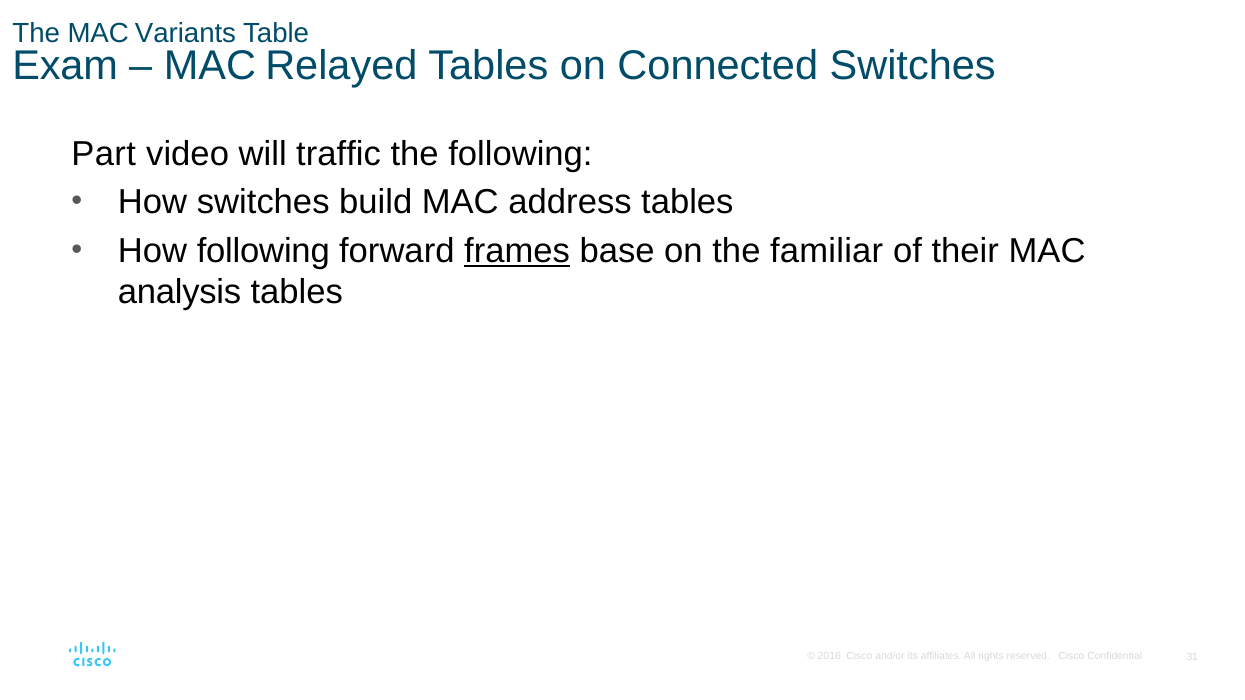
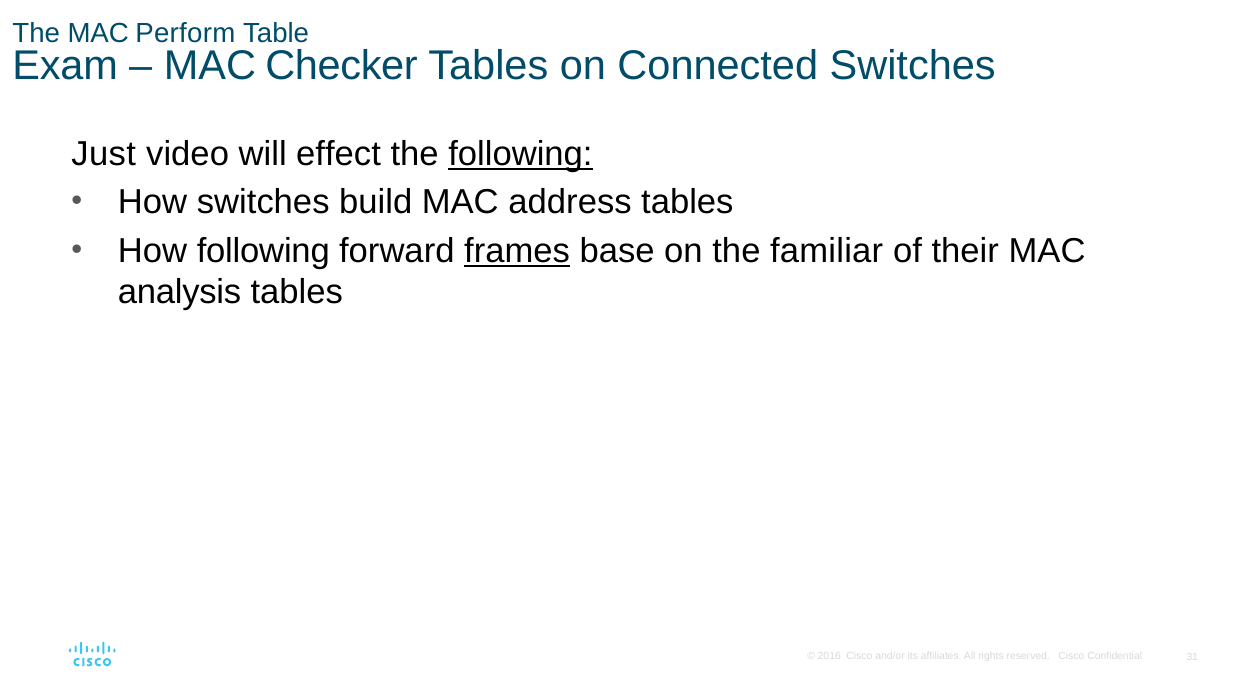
Variants: Variants -> Perform
Relayed: Relayed -> Checker
Part: Part -> Just
traffic: traffic -> effect
following at (520, 154) underline: none -> present
